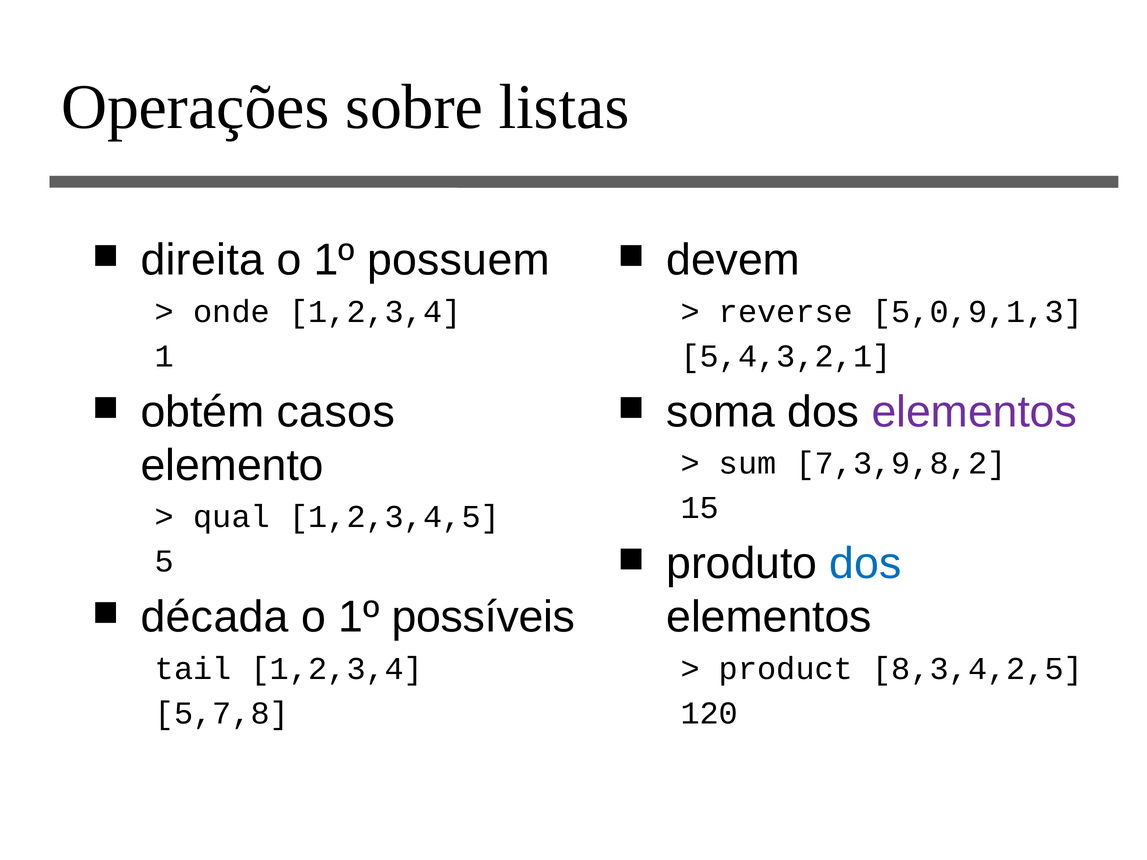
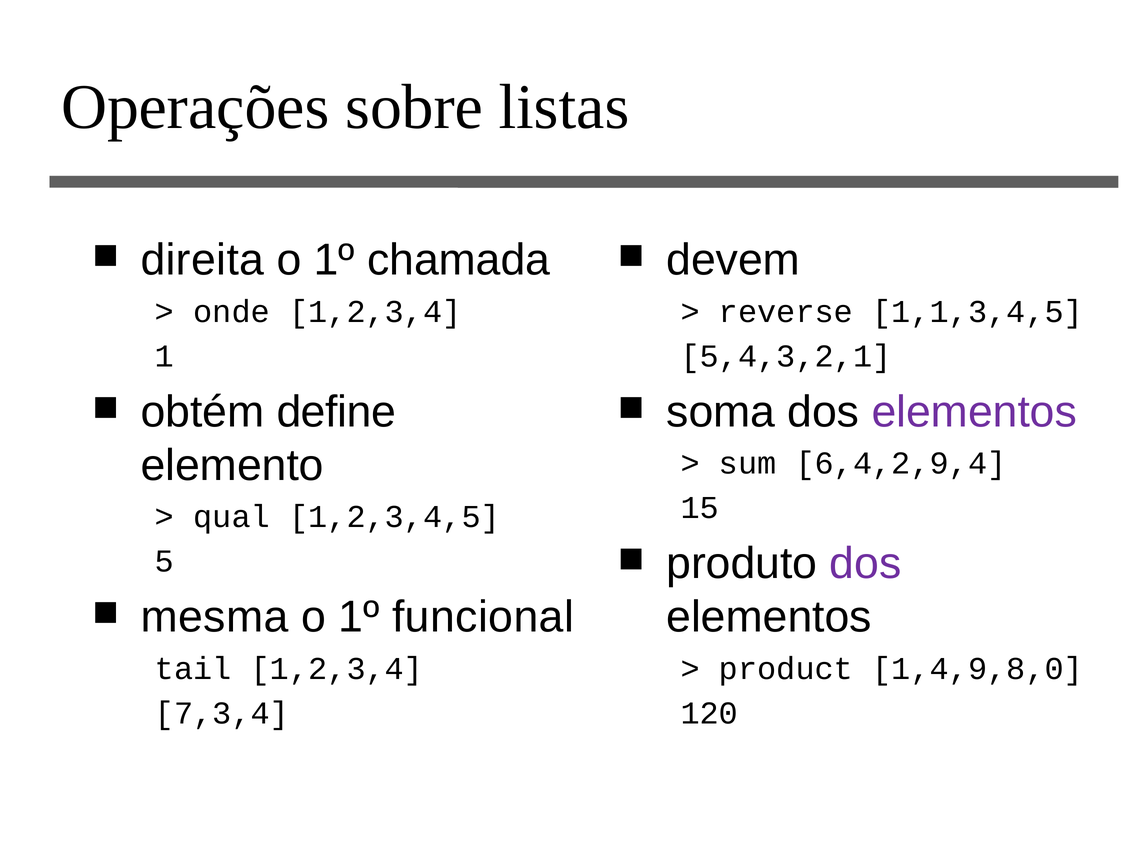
possuem: possuem -> chamada
5,0,9,1,3: 5,0,9,1,3 -> 1,1,3,4,5
casos: casos -> define
7,3,9,8,2: 7,3,9,8,2 -> 6,4,2,9,4
dos at (865, 564) colour: blue -> purple
década: década -> mesma
possíveis: possíveis -> funcional
8,3,4,2,5: 8,3,4,2,5 -> 1,4,9,8,0
5,7,8: 5,7,8 -> 7,3,4
